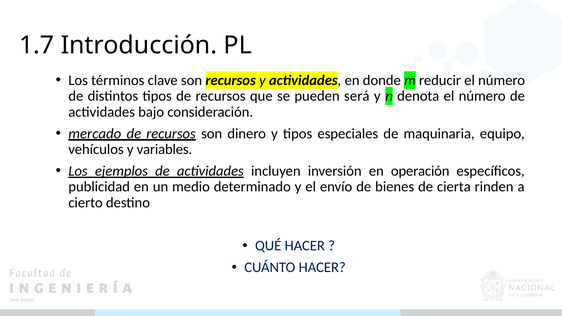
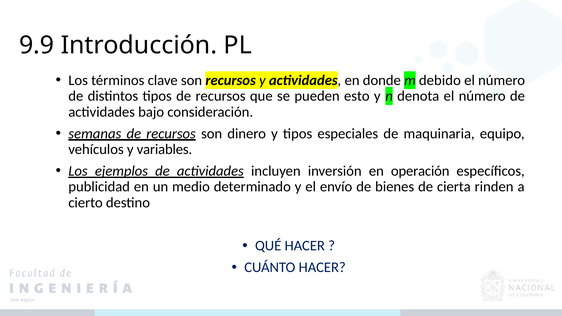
1.7: 1.7 -> 9.9
reducir: reducir -> debido
será: será -> esto
mercado: mercado -> semanas
